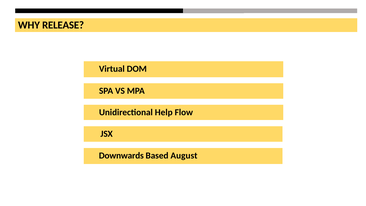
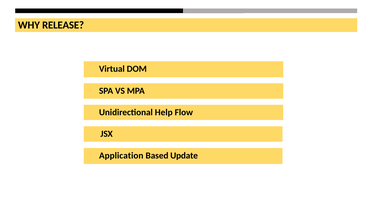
Downwards: Downwards -> Application
August: August -> Update
